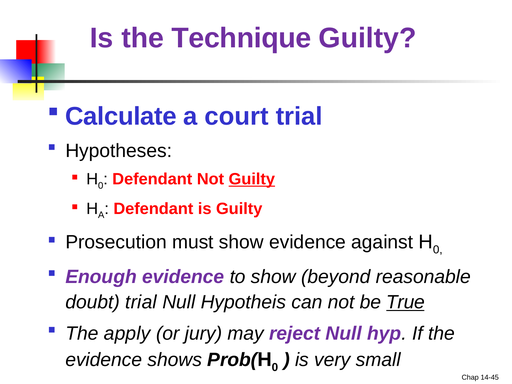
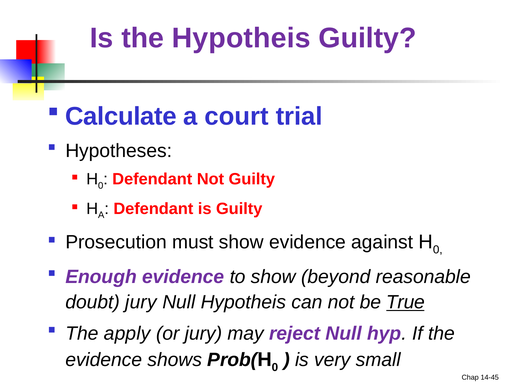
the Technique: Technique -> Hypotheis
Guilty at (252, 179) underline: present -> none
doubt trial: trial -> jury
